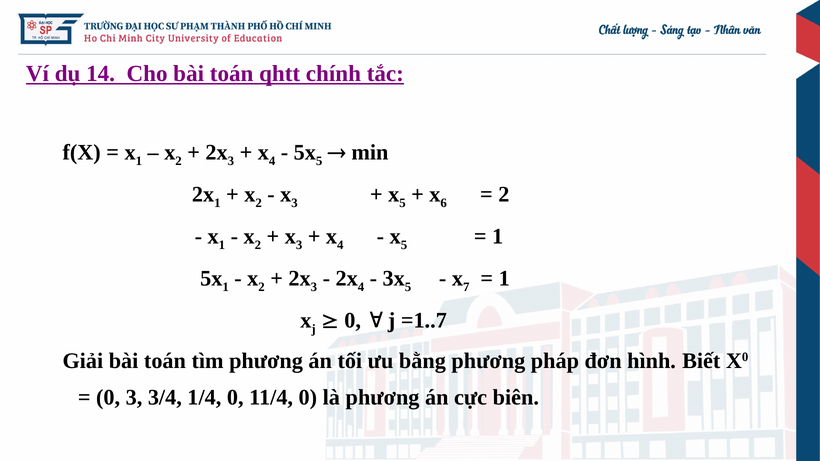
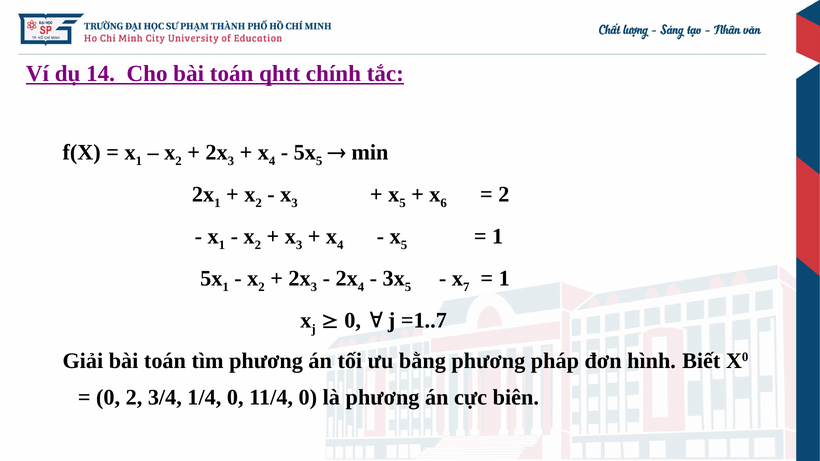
0 3: 3 -> 2
